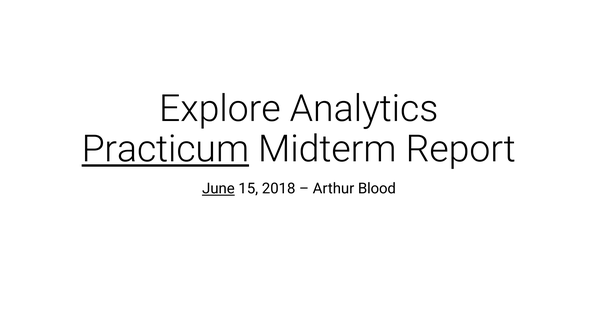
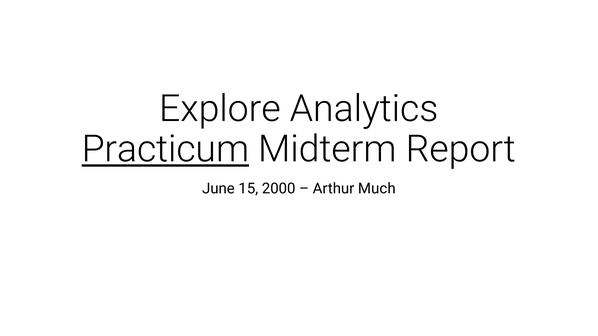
June underline: present -> none
2018: 2018 -> 2000
Blood: Blood -> Much
